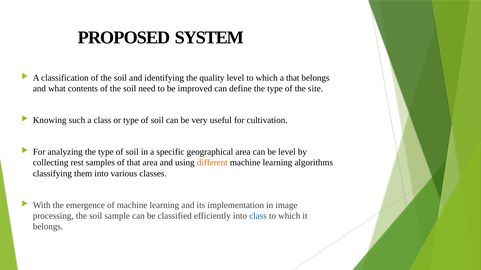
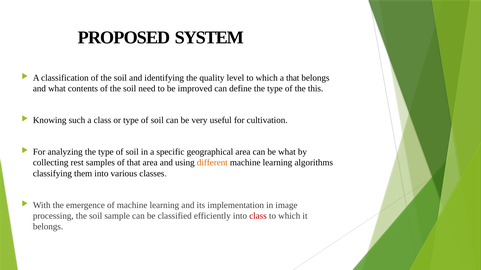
site: site -> this
be level: level -> what
class at (258, 216) colour: blue -> red
